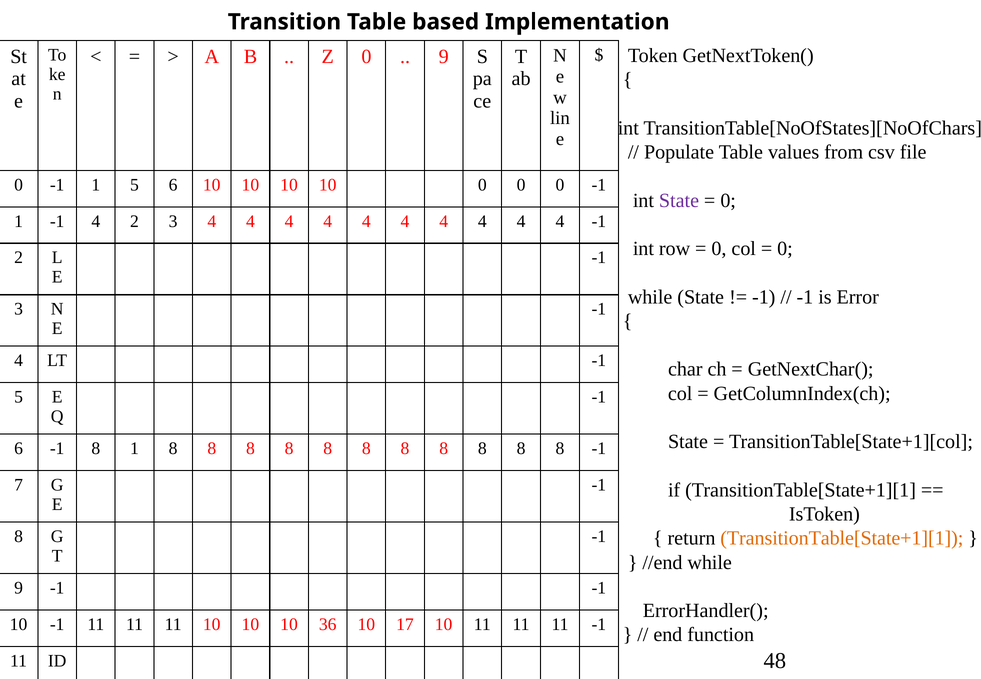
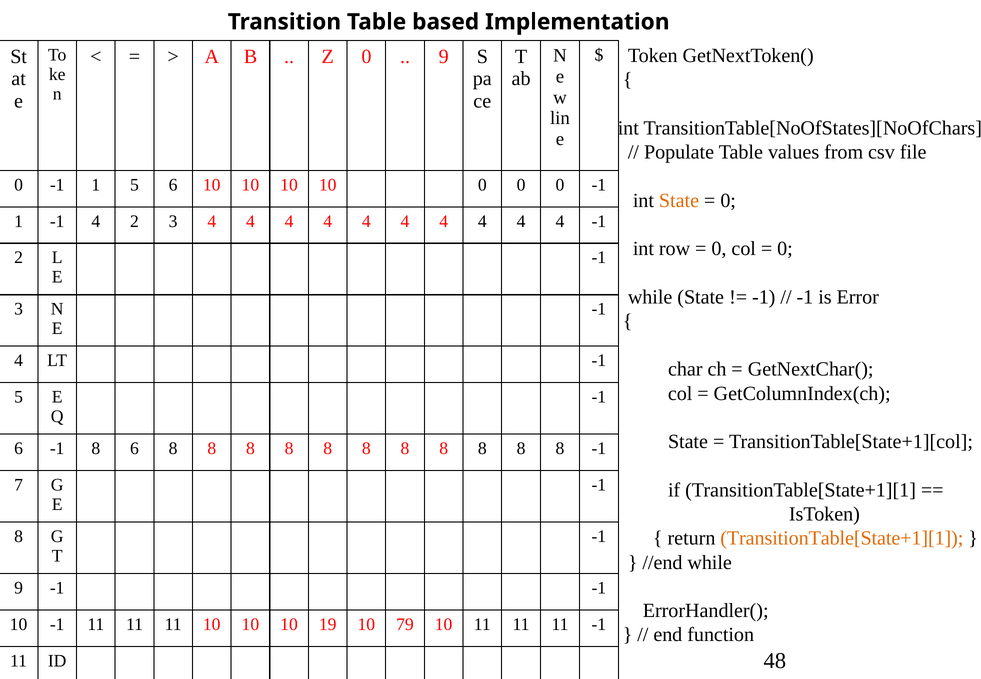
State at (679, 200) colour: purple -> orange
8 1: 1 -> 6
36: 36 -> 19
17: 17 -> 79
